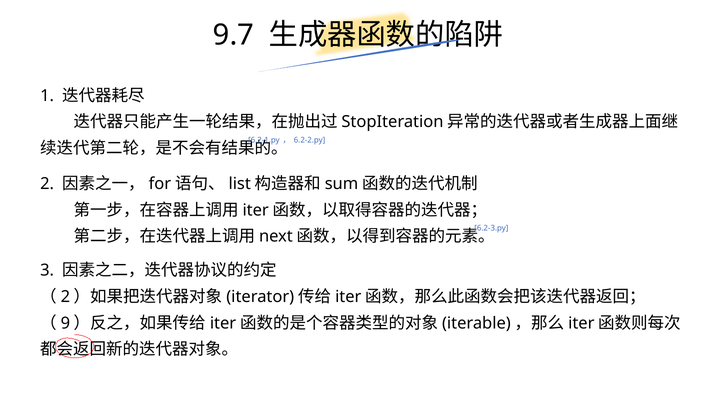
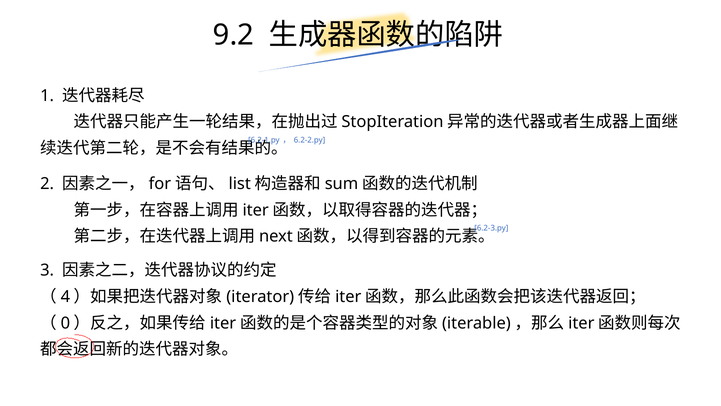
9.7: 9.7 -> 9.2
2 at (65, 296): 2 -> 4
9: 9 -> 0
